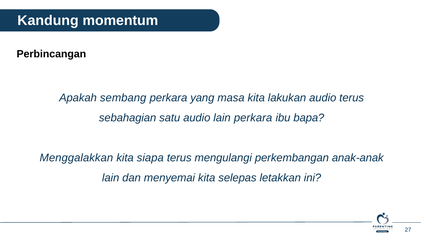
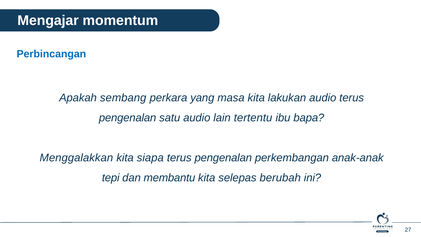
Kandung: Kandung -> Mengajar
Perbincangan colour: black -> blue
sebahagian at (128, 118): sebahagian -> pengenalan
lain perkara: perkara -> tertentu
mengulangi at (223, 158): mengulangi -> pengenalan
lain at (111, 178): lain -> tepi
menyemai: menyemai -> membantu
letakkan: letakkan -> berubah
